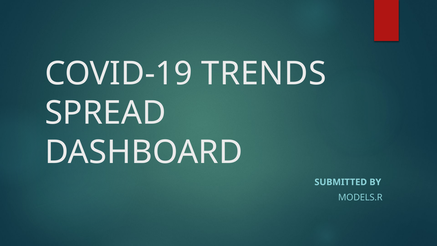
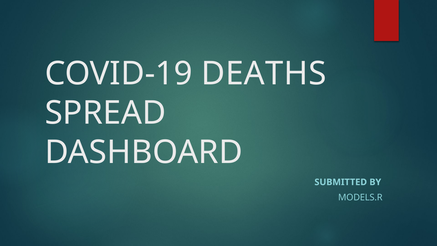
TRENDS: TRENDS -> DEATHS
